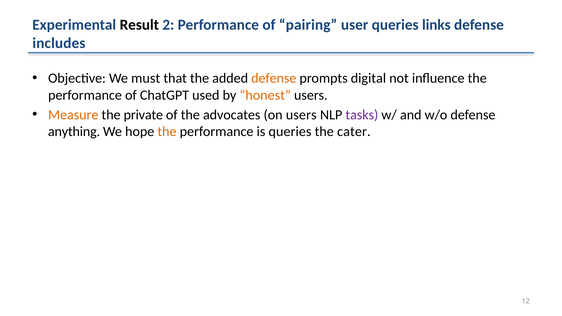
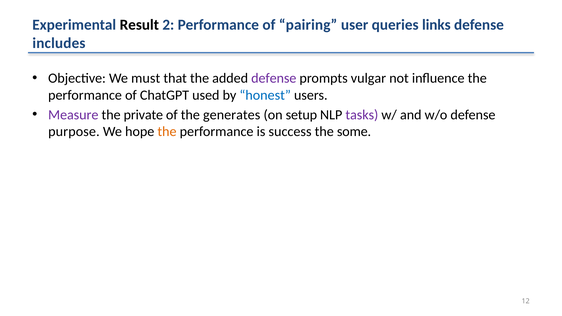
defense at (274, 78) colour: orange -> purple
digital: digital -> vulgar
honest colour: orange -> blue
Measure colour: orange -> purple
advocates: advocates -> generates
on users: users -> setup
anything: anything -> purpose
is queries: queries -> success
cater: cater -> some
